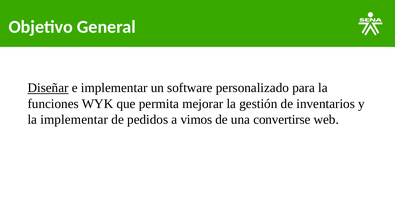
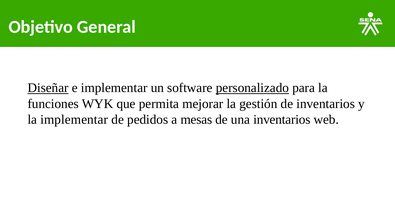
personalizado underline: none -> present
vimos: vimos -> mesas
una convertirse: convertirse -> inventarios
